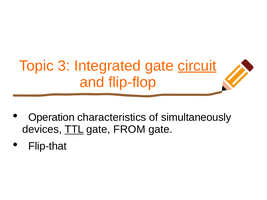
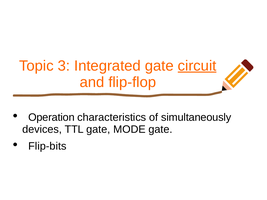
TTL underline: present -> none
FROM: FROM -> MODE
Flip-that: Flip-that -> Flip-bits
